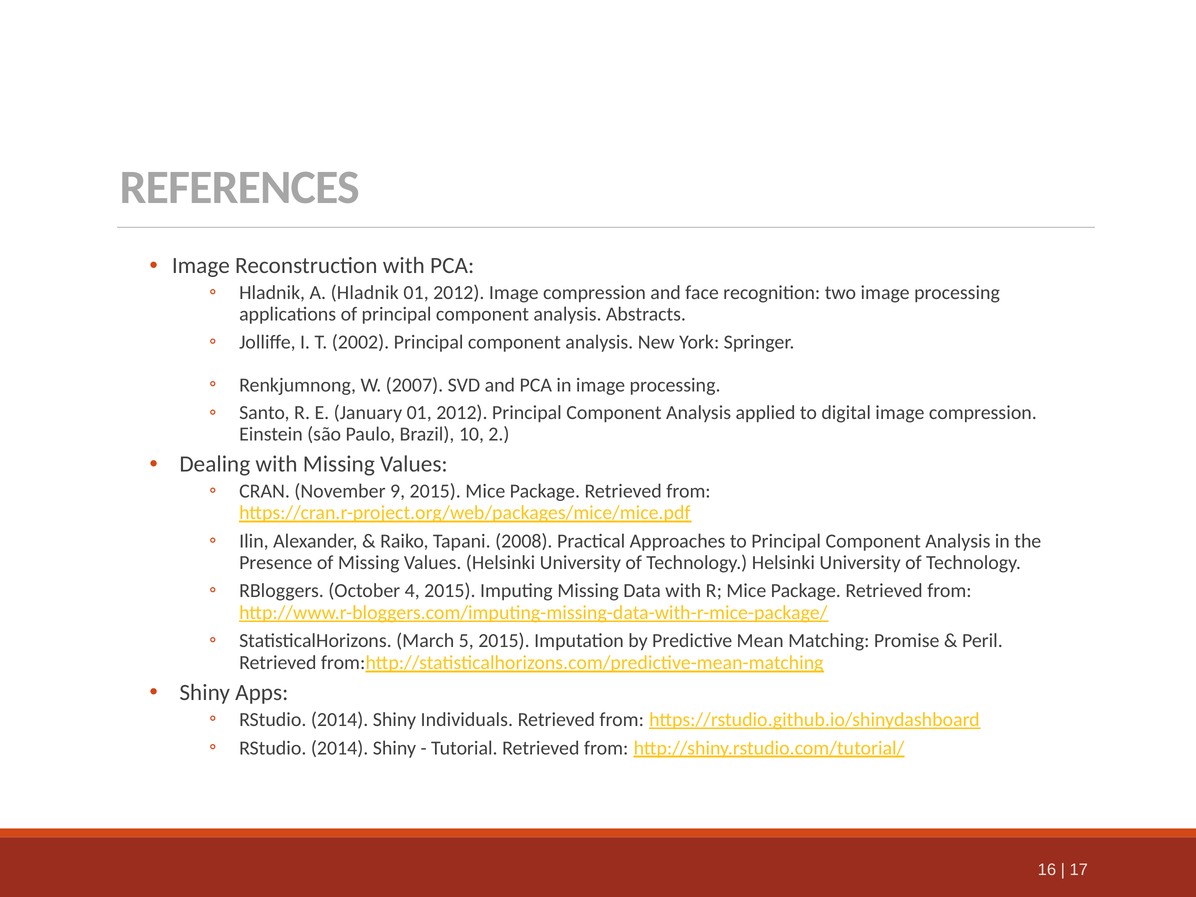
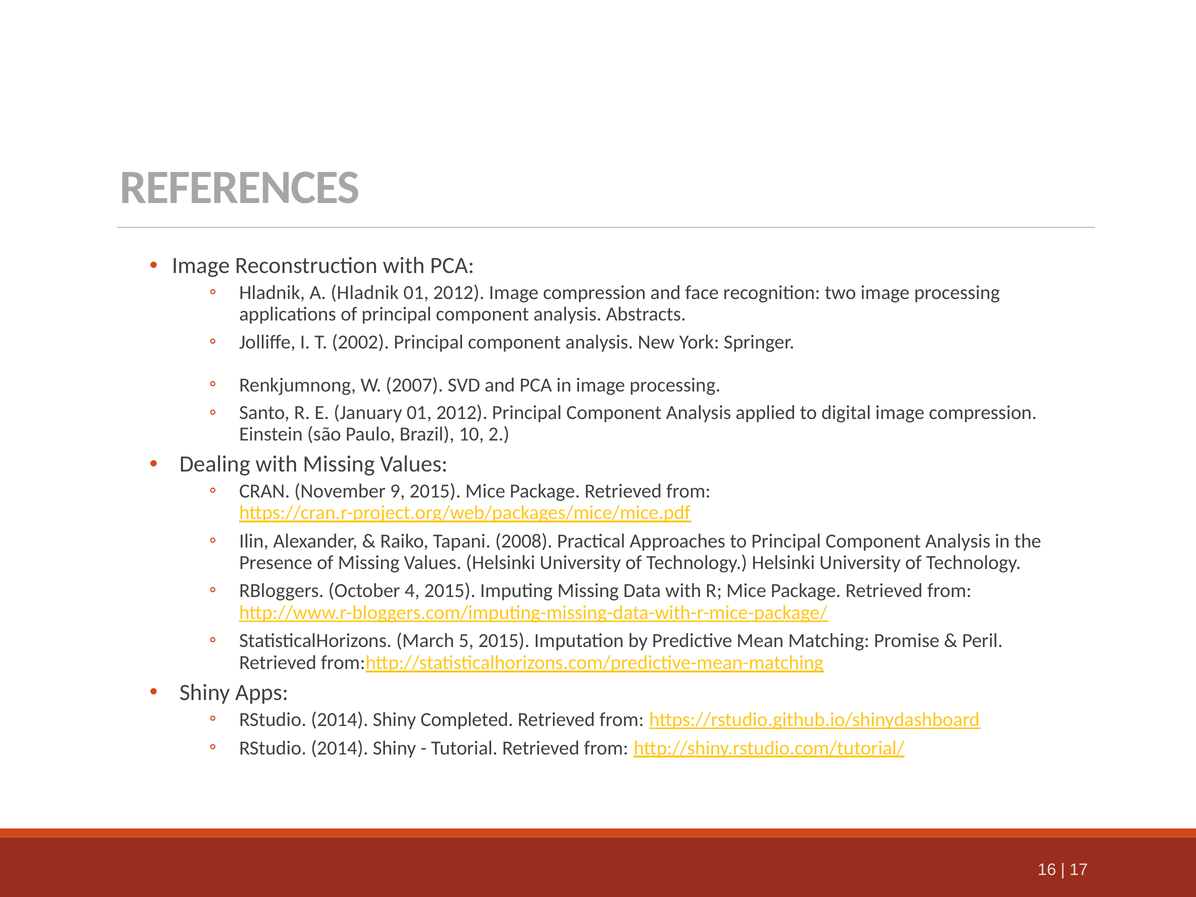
Individuals: Individuals -> Completed
